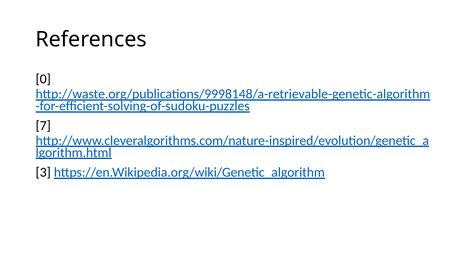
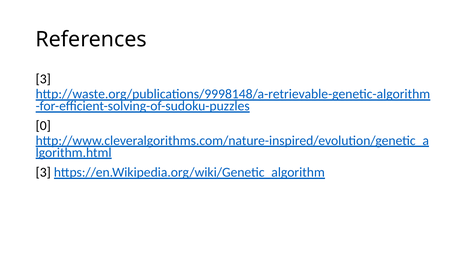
0 at (43, 79): 0 -> 3
7: 7 -> 0
